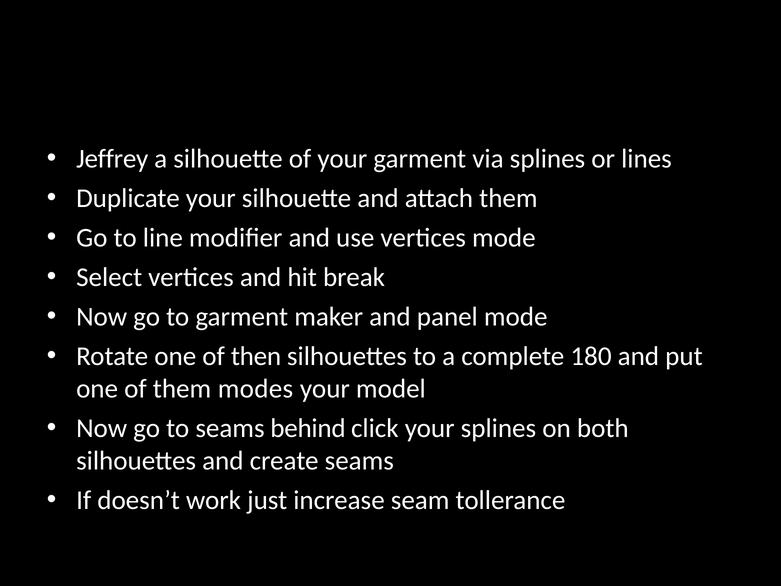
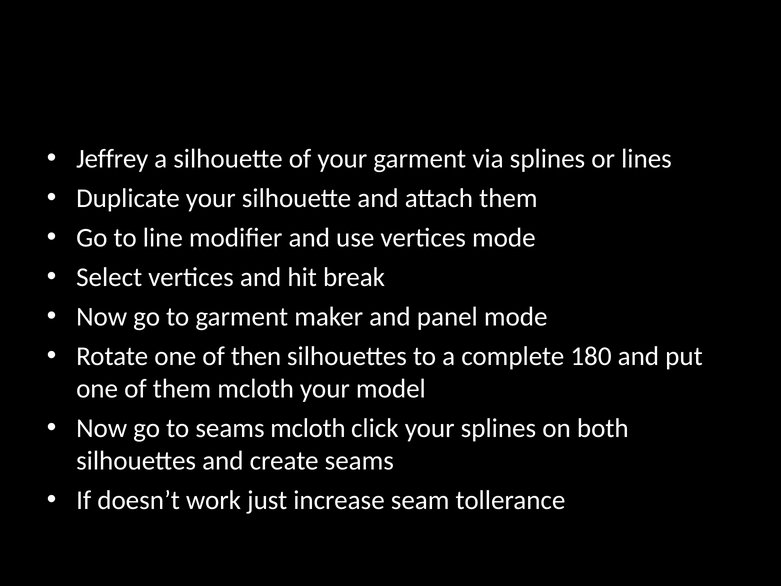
them modes: modes -> mcloth
seams behind: behind -> mcloth
